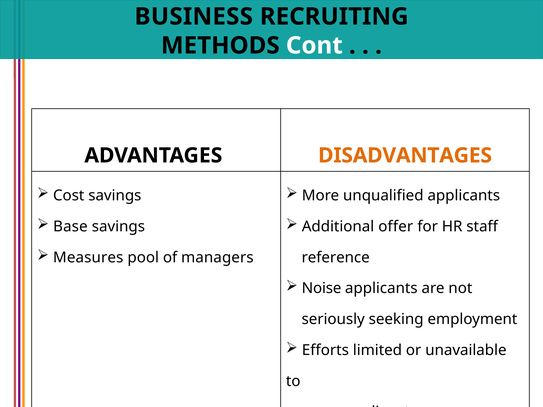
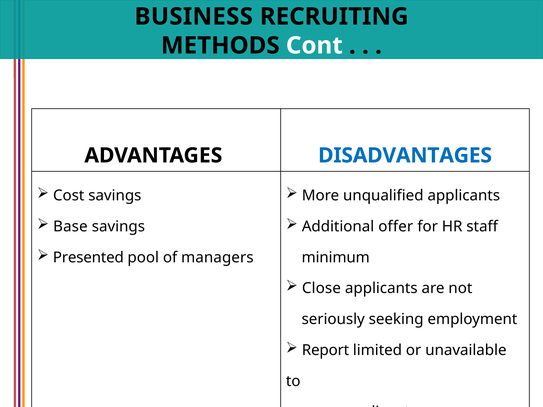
DISADVANTAGES colour: orange -> blue
Measures: Measures -> Presented
reference: reference -> minimum
Noise: Noise -> Close
Efforts: Efforts -> Report
